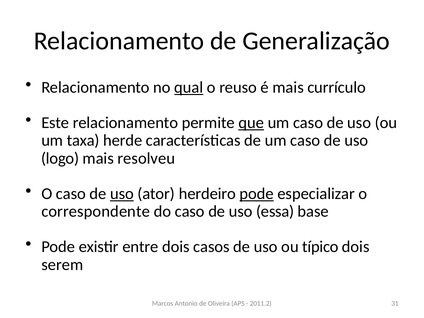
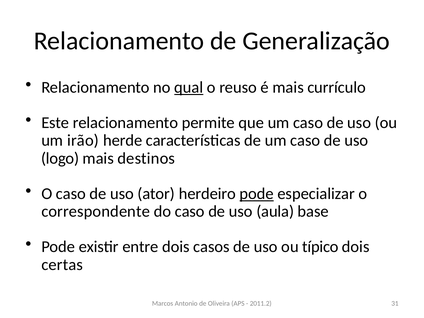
que underline: present -> none
taxa: taxa -> irão
resolveu: resolveu -> destinos
uso at (122, 194) underline: present -> none
essa: essa -> aula
serem: serem -> certas
